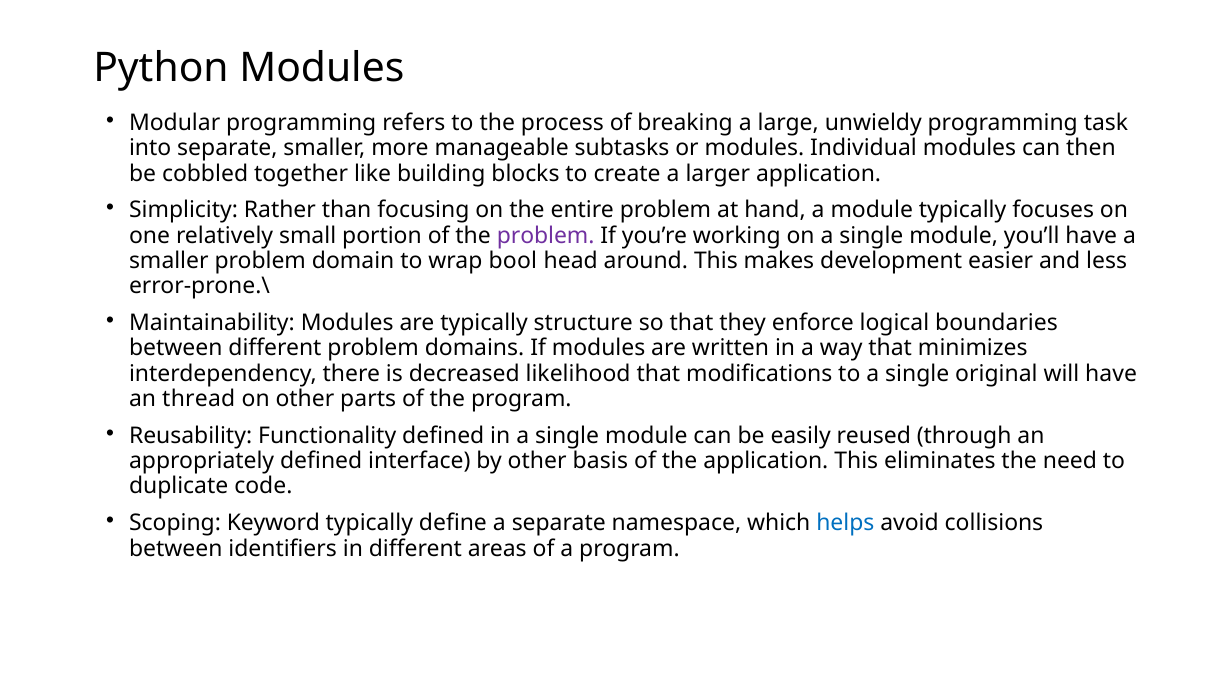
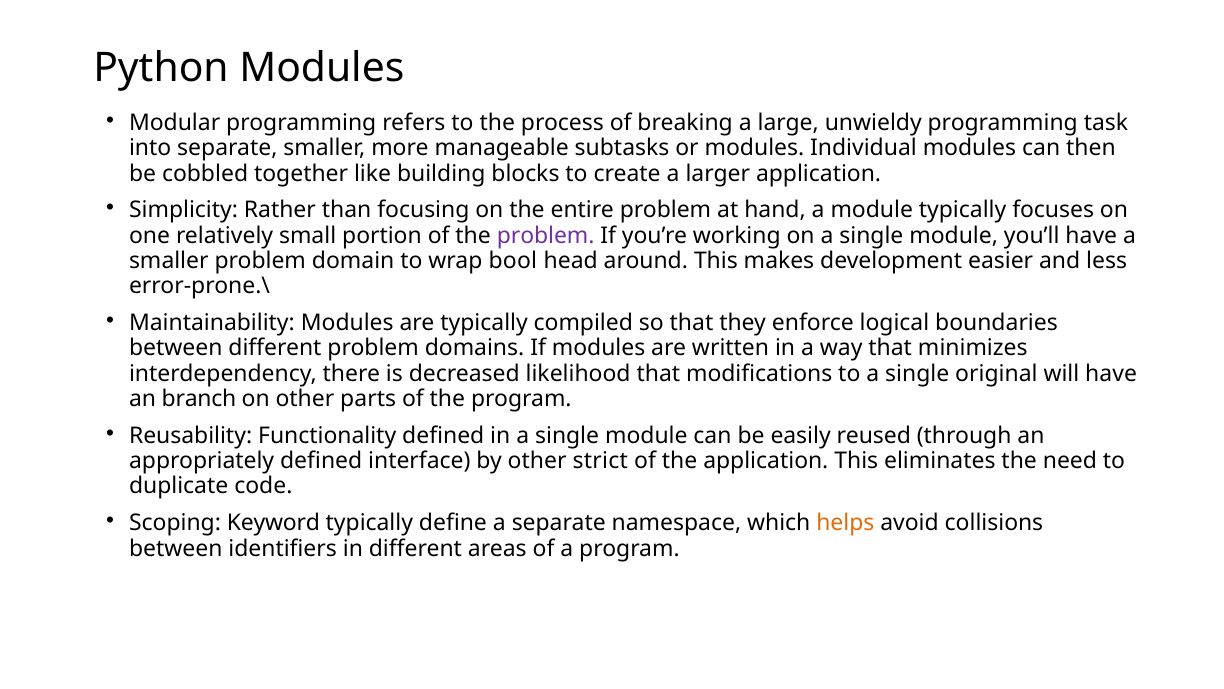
structure: structure -> compiled
thread: thread -> branch
basis: basis -> strict
helps colour: blue -> orange
